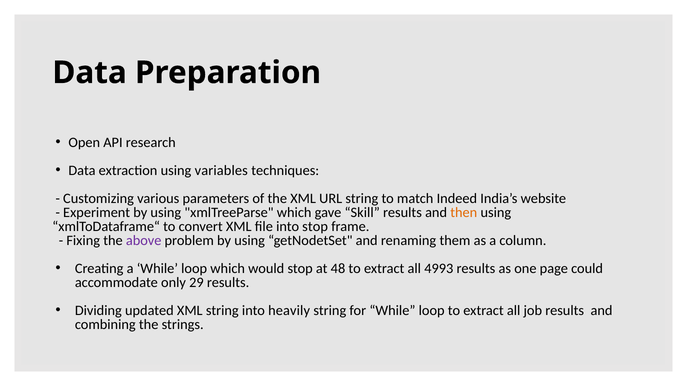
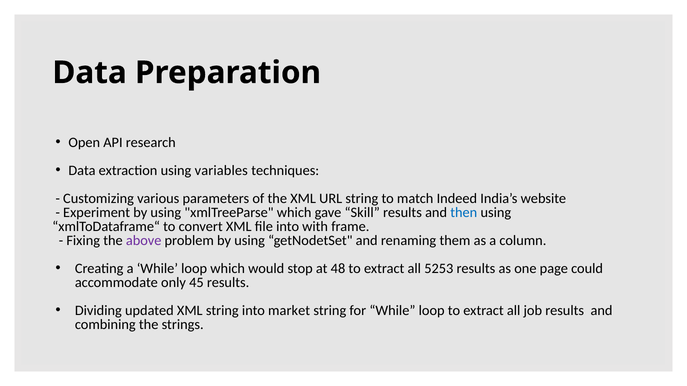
then colour: orange -> blue
into stop: stop -> with
4993: 4993 -> 5253
29: 29 -> 45
heavily: heavily -> market
